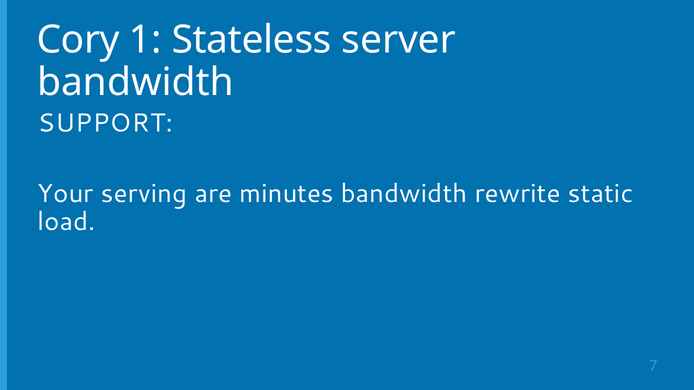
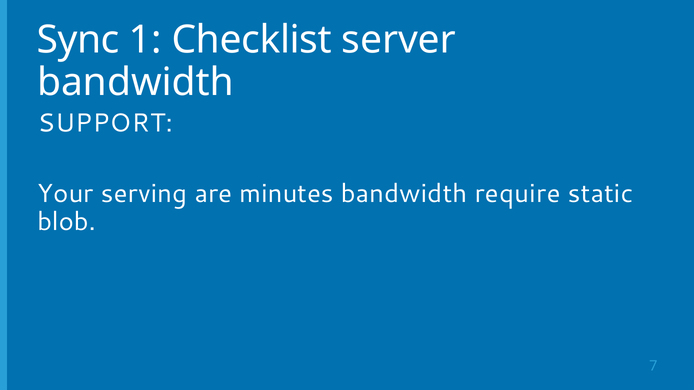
Cory: Cory -> Sync
Stateless: Stateless -> Checklist
rewrite: rewrite -> require
load: load -> blob
